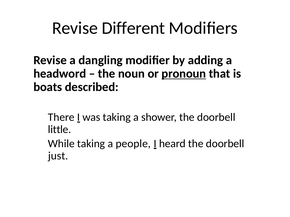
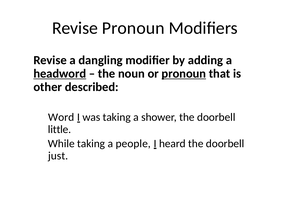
Revise Different: Different -> Pronoun
headword underline: none -> present
boats: boats -> other
There: There -> Word
